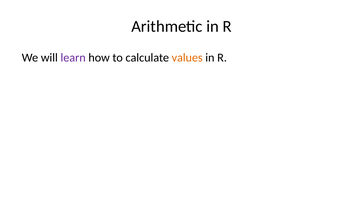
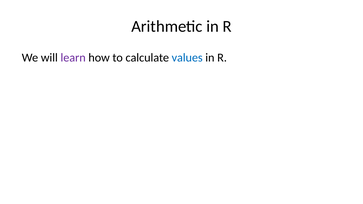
values colour: orange -> blue
